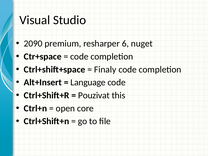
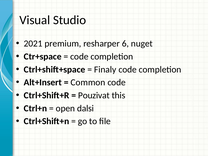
2090: 2090 -> 2021
Language: Language -> Common
core: core -> dalsi
